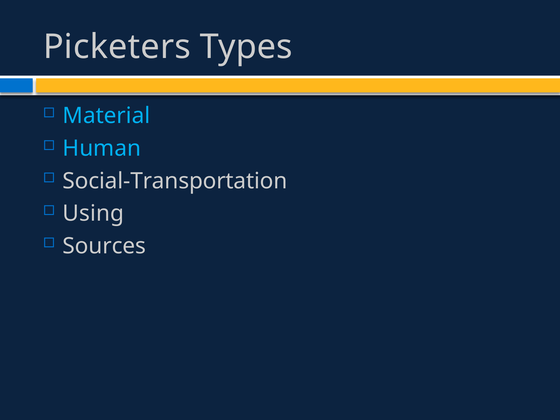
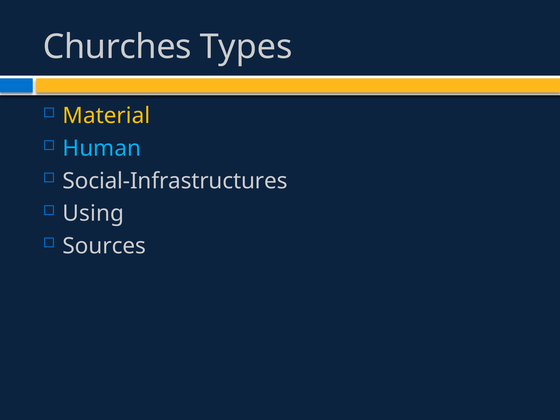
Picketers: Picketers -> Churches
Material colour: light blue -> yellow
Social-Transportation: Social-Transportation -> Social-Infrastructures
